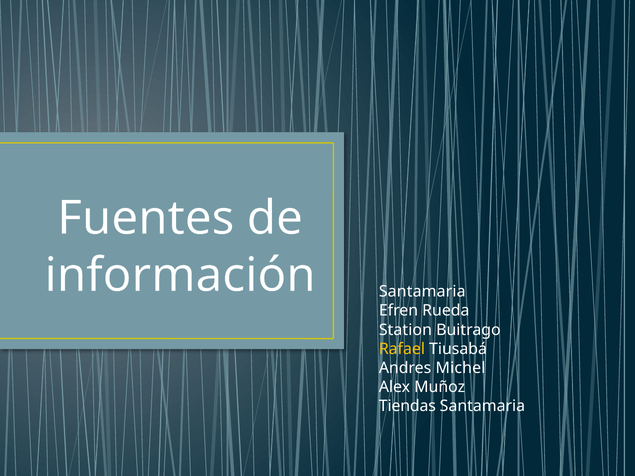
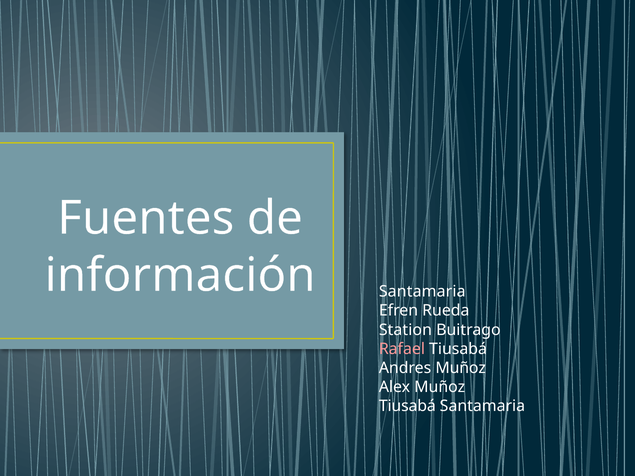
Rafael colour: yellow -> pink
Andres Michel: Michel -> Muñoz
Tiendas at (407, 406): Tiendas -> Tiusabá
